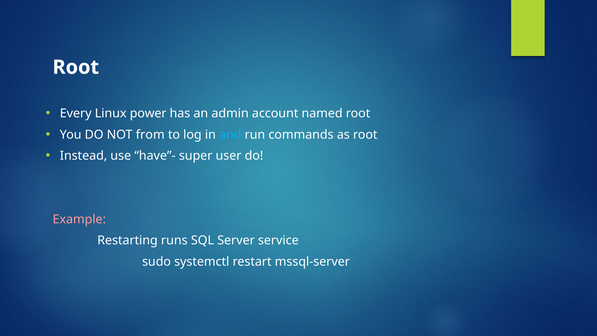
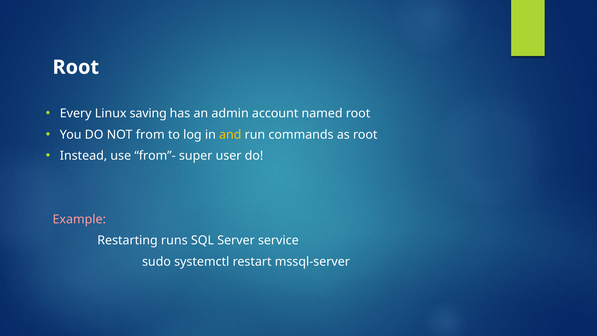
power: power -> saving
and colour: light blue -> yellow
have”-: have”- -> from”-
